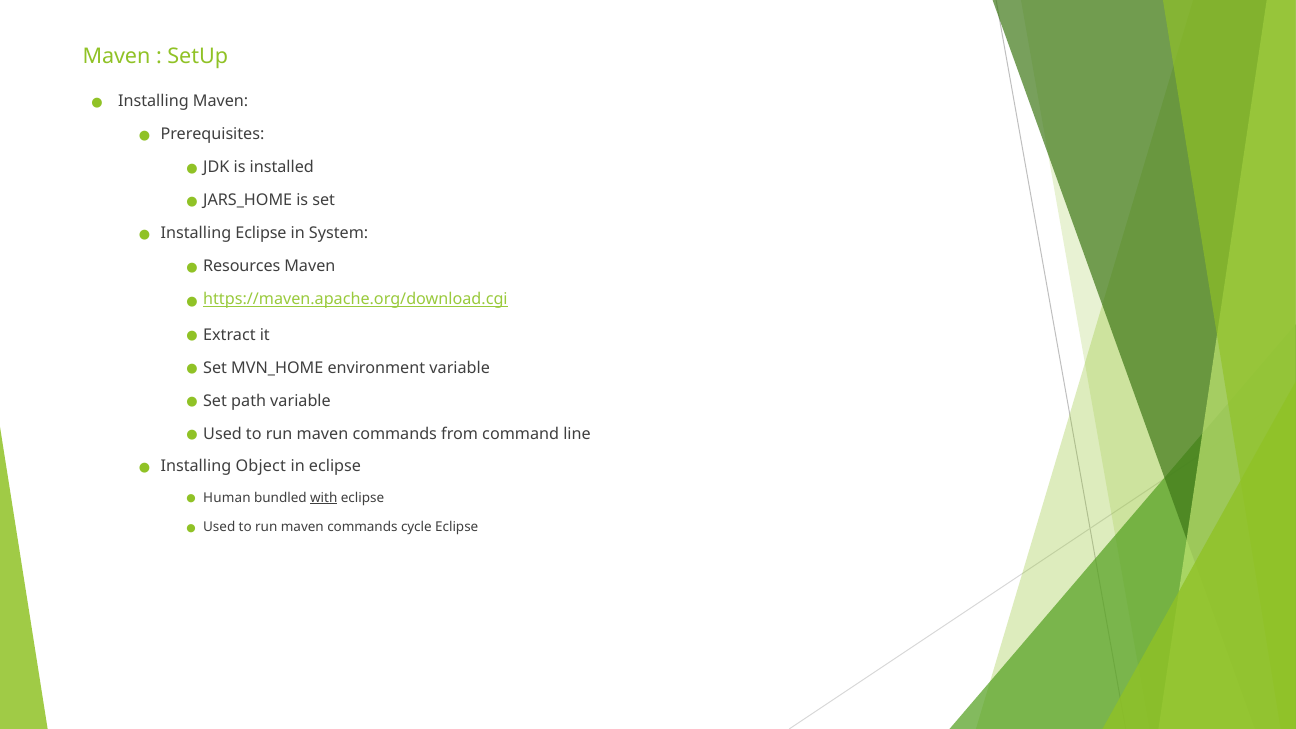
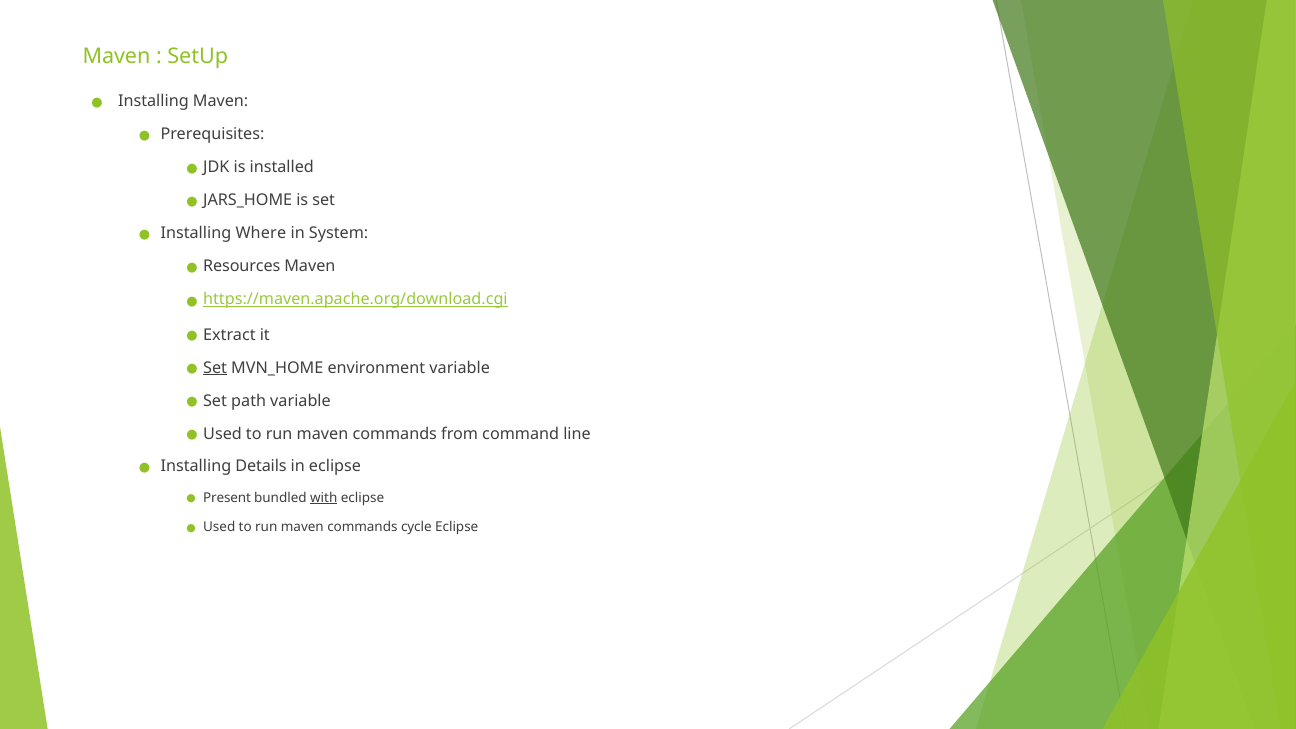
Installing Eclipse: Eclipse -> Where
Set at (215, 368) underline: none -> present
Object: Object -> Details
Human: Human -> Present
